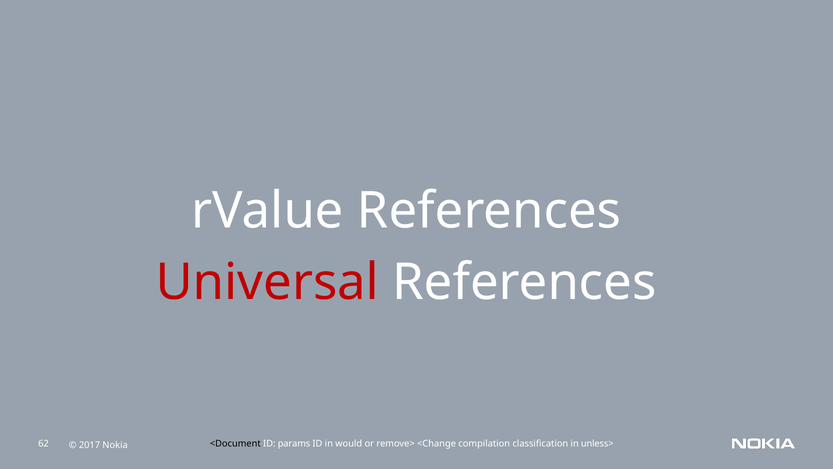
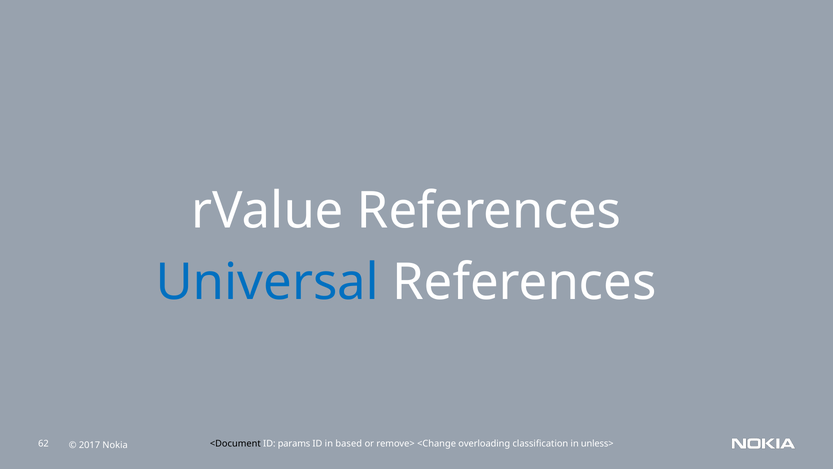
Universal colour: red -> blue
would: would -> based
compilation: compilation -> overloading
